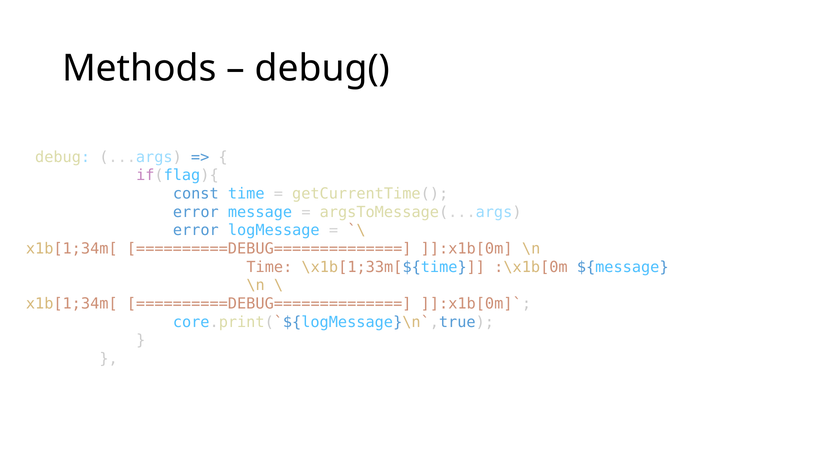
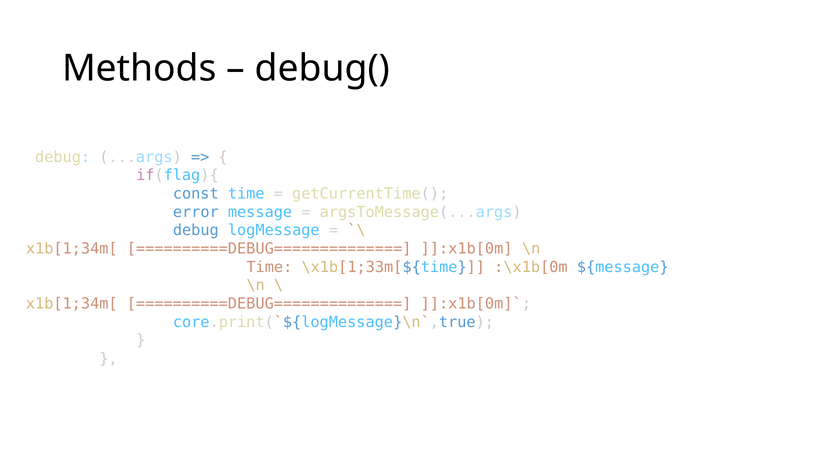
error at (196, 230): error -> debug
